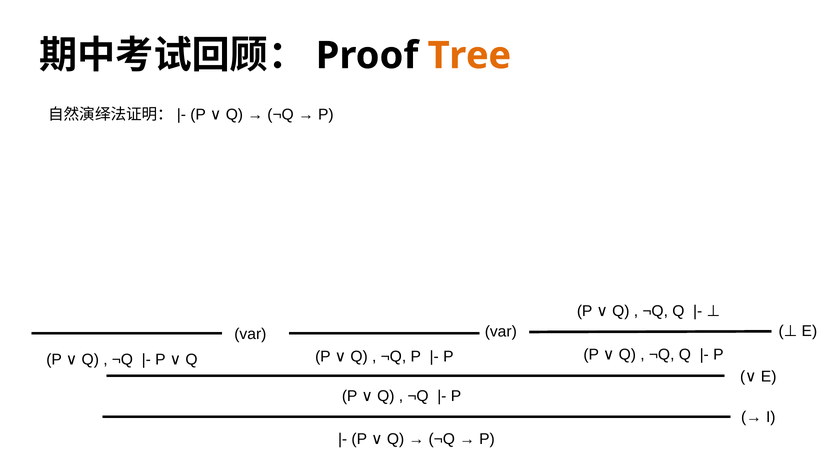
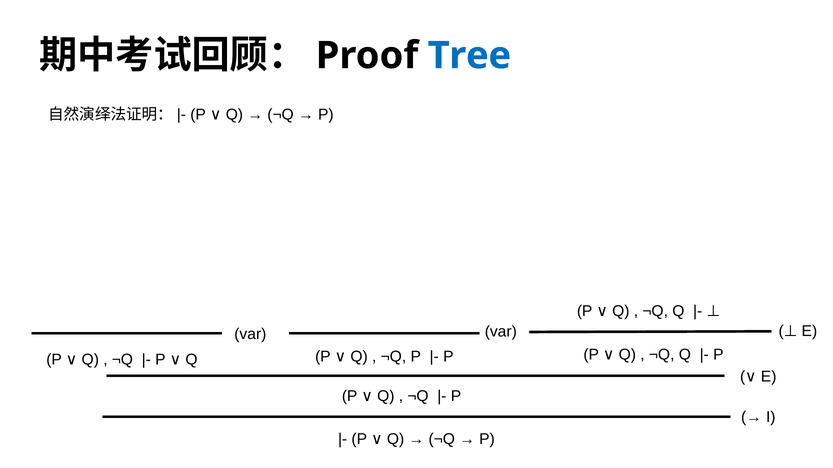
Tree colour: orange -> blue
